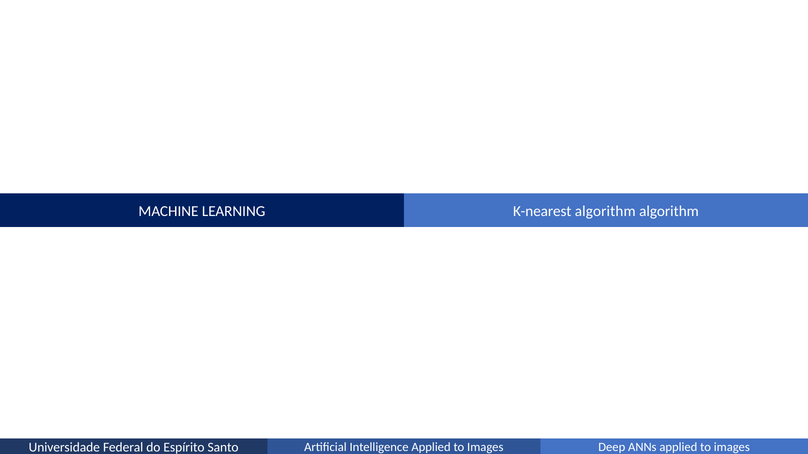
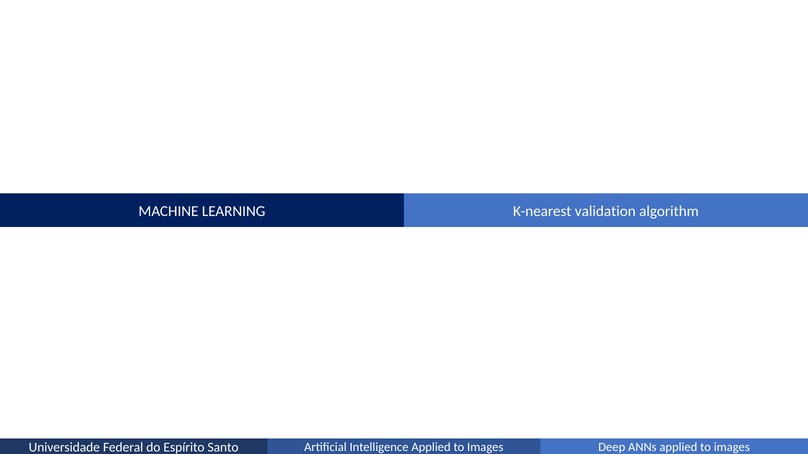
K-nearest algorithm: algorithm -> validation
